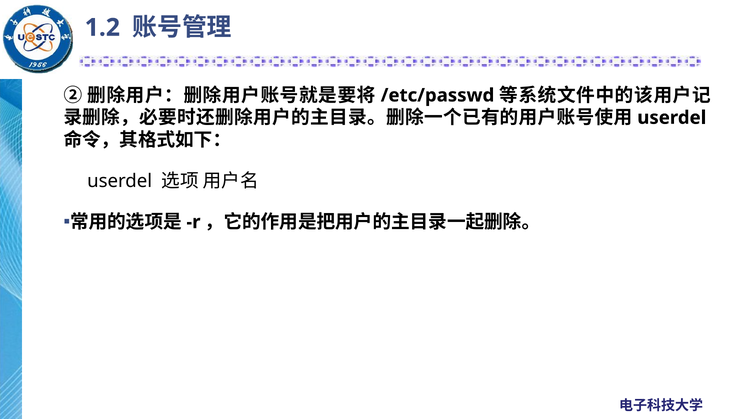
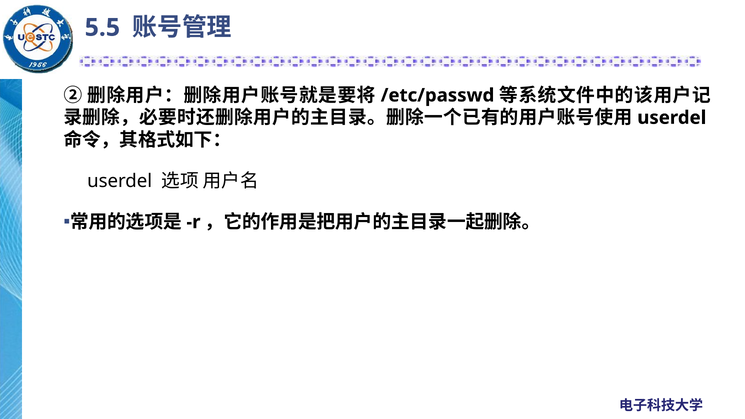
1.2: 1.2 -> 5.5
